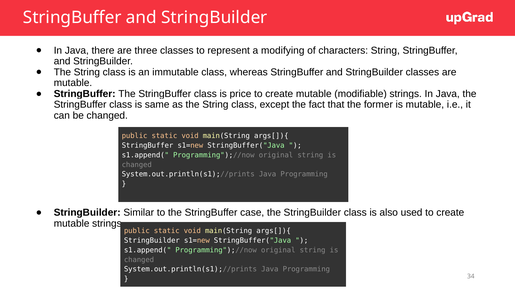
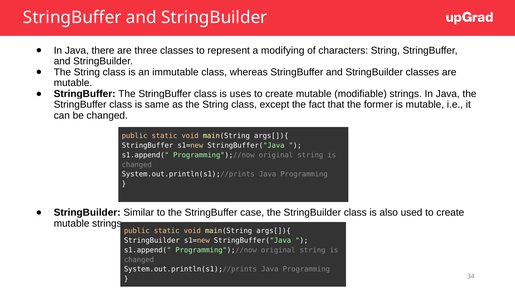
price: price -> uses
